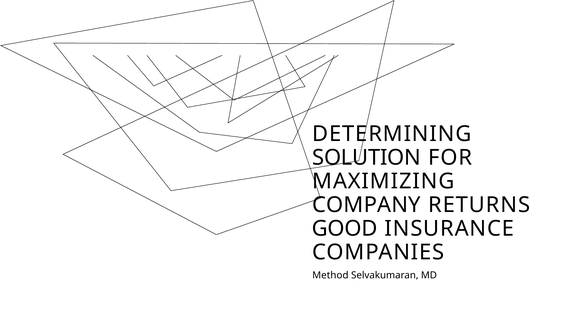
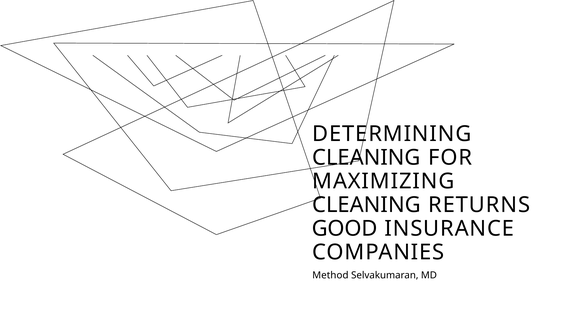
SOLUTION at (367, 158): SOLUTION -> CLEANING
COMPANY at (366, 205): COMPANY -> CLEANING
